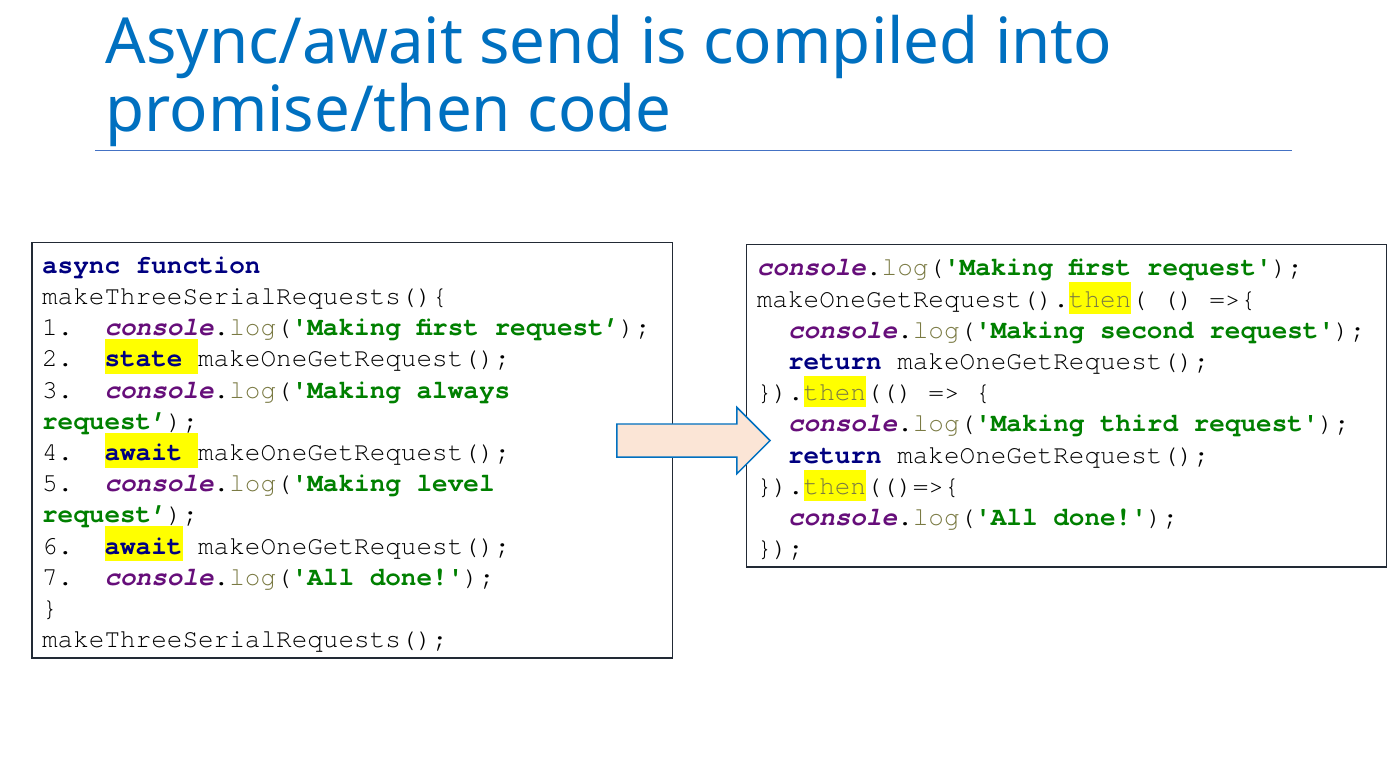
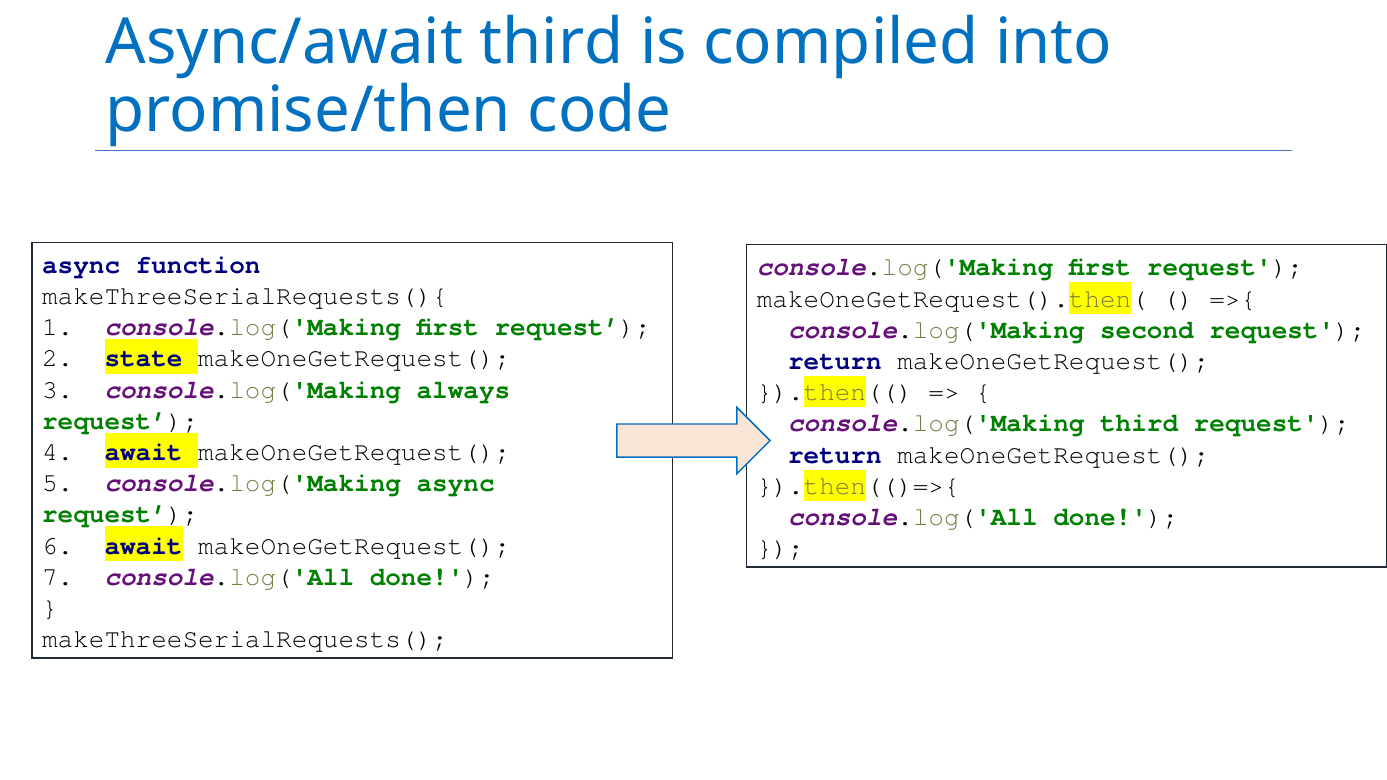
Async/await send: send -> third
console.log('Making level: level -> async
